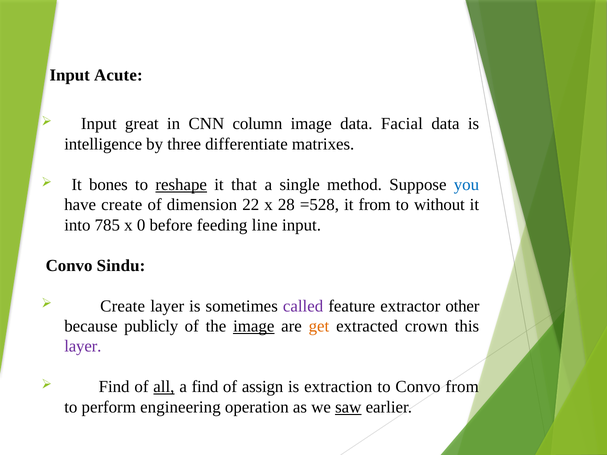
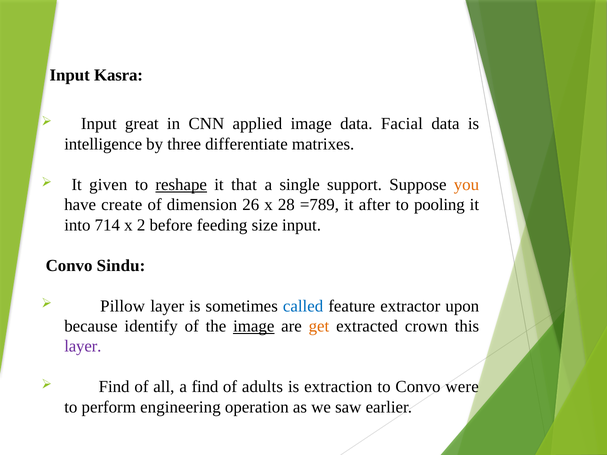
Acute: Acute -> Kasra
column: column -> applied
bones: bones -> given
method: method -> support
you colour: blue -> orange
22: 22 -> 26
=528: =528 -> =789
it from: from -> after
without: without -> pooling
785: 785 -> 714
0: 0 -> 2
line: line -> size
Create at (123, 306): Create -> Pillow
called colour: purple -> blue
other: other -> upon
publicly: publicly -> identify
all underline: present -> none
assign: assign -> adults
Convo from: from -> were
saw underline: present -> none
